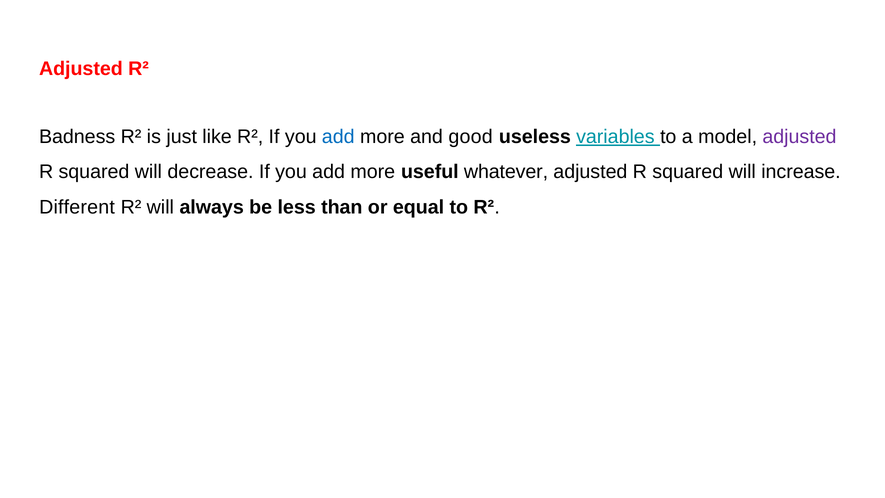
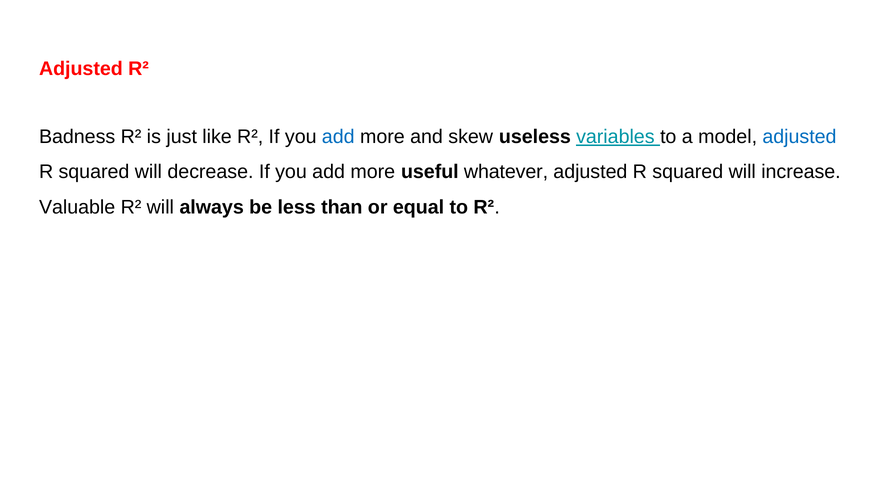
good: good -> skew
adjusted at (799, 136) colour: purple -> blue
Different: Different -> Valuable
